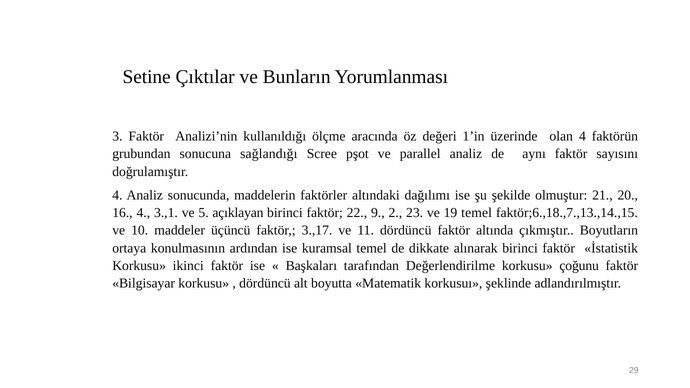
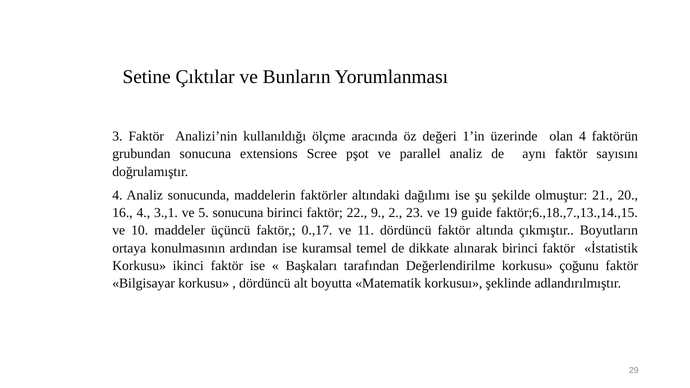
sağlandığı: sağlandığı -> extensions
5 açıklayan: açıklayan -> sonucuna
19 temel: temel -> guide
3.,17: 3.,17 -> 0.,17
